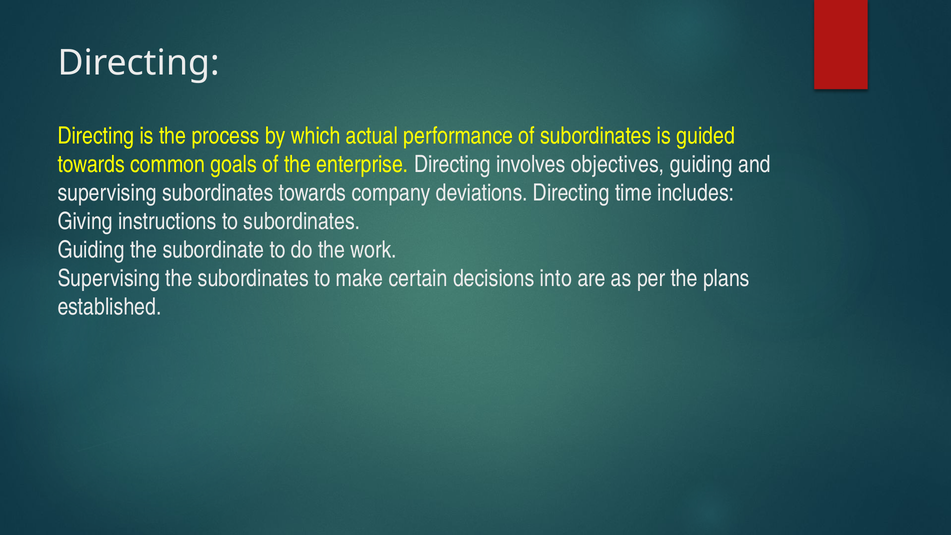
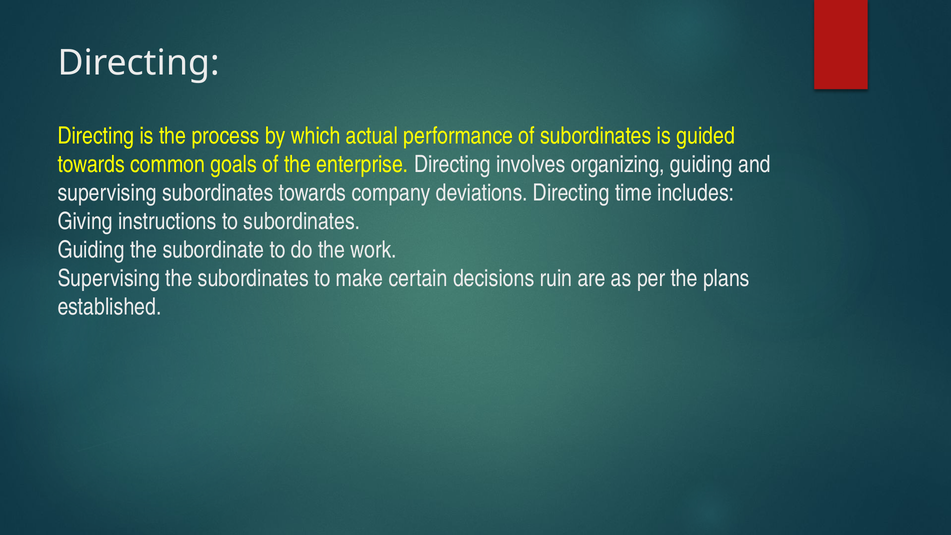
objectives: objectives -> organizing
into: into -> ruin
